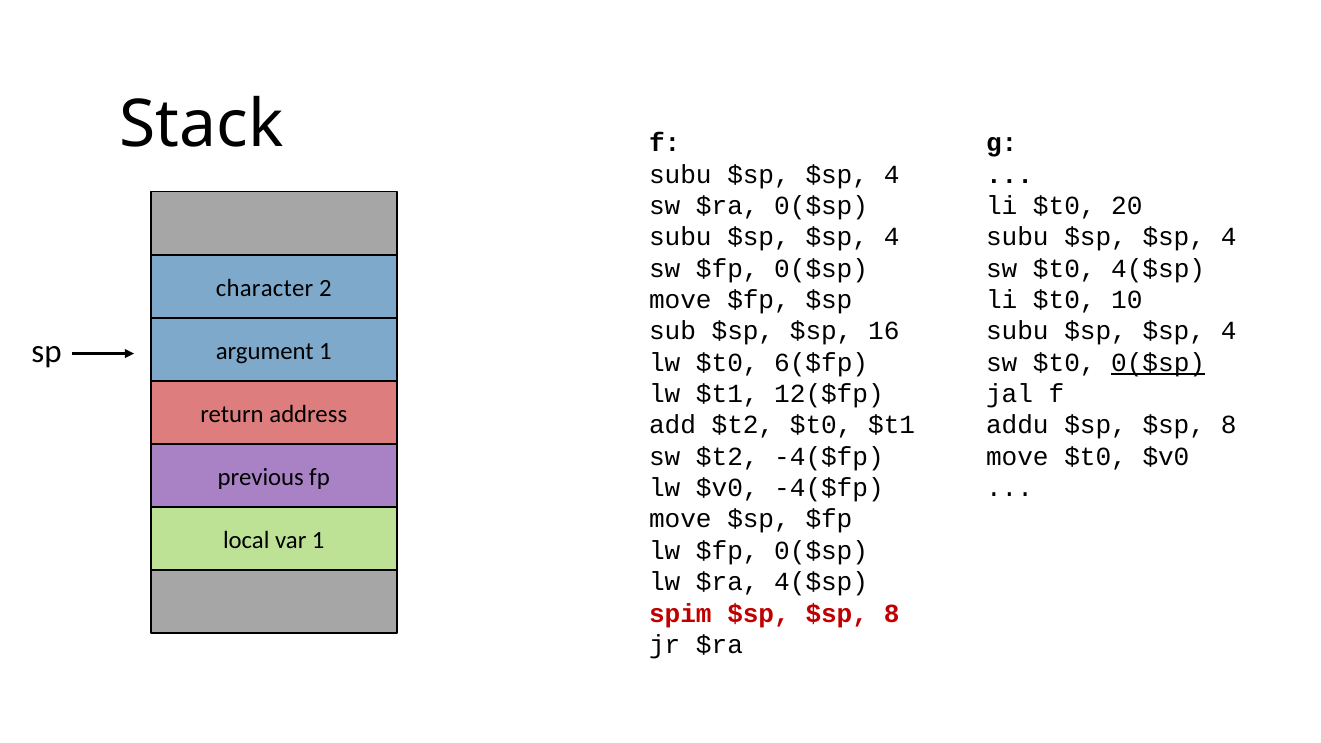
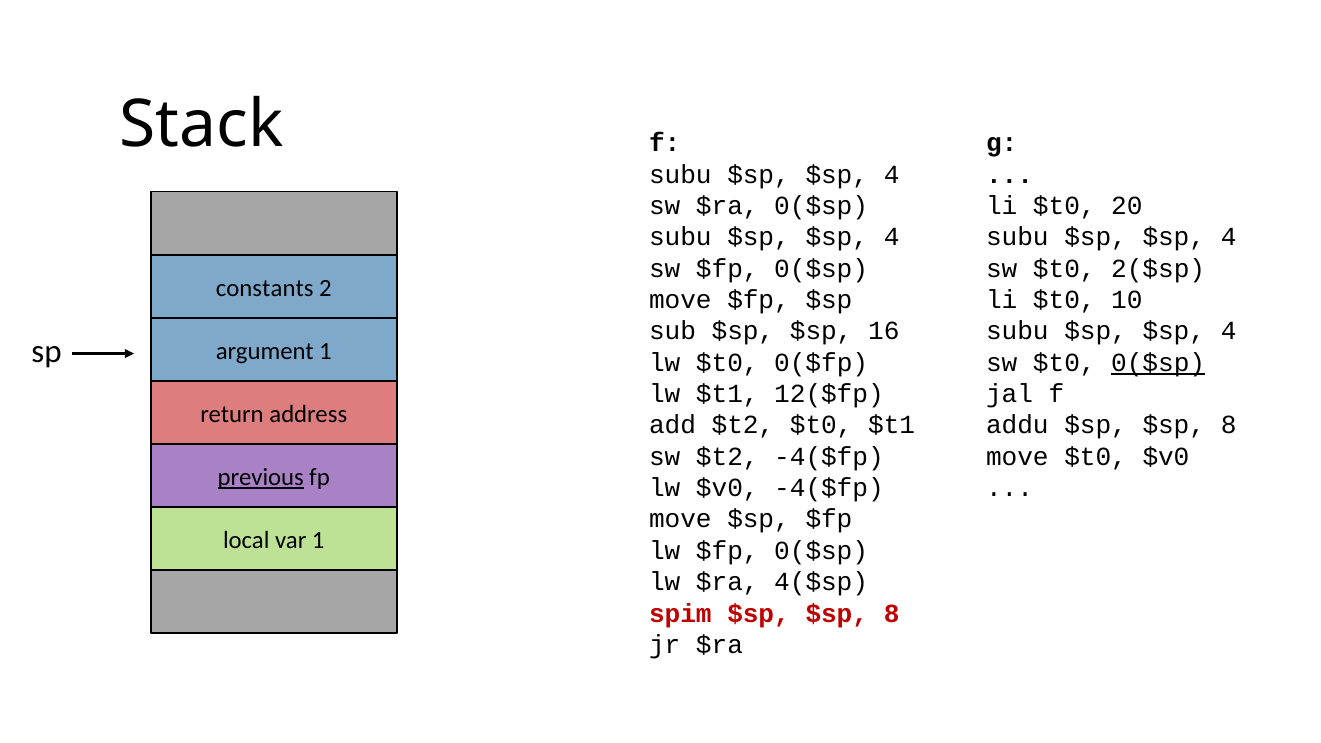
$t0 4($sp: 4($sp -> 2($sp
character: character -> constants
6($fp: 6($fp -> 0($fp
previous underline: none -> present
